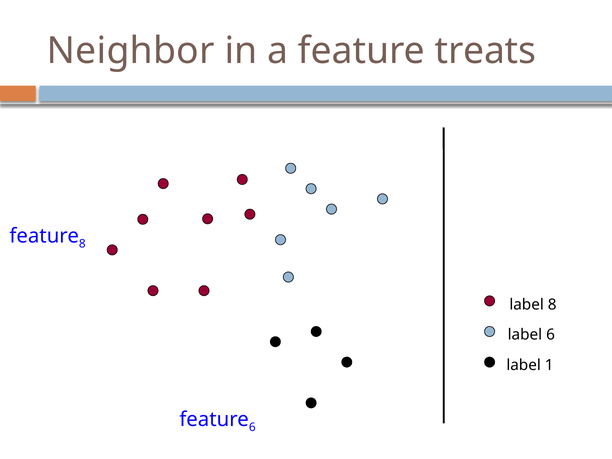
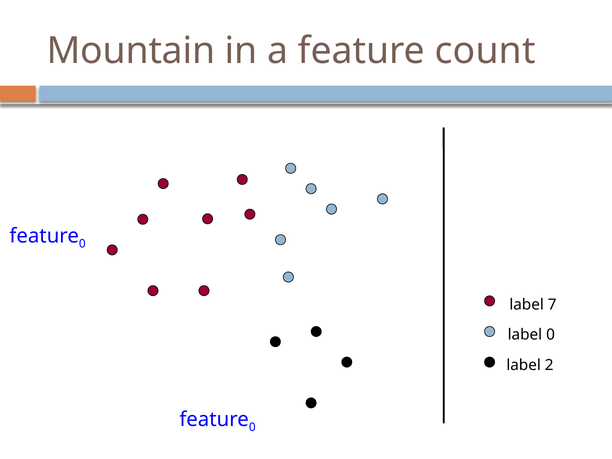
Neighbor: Neighbor -> Mountain
treats: treats -> count
8 at (82, 244): 8 -> 0
label 8: 8 -> 7
label 6: 6 -> 0
1: 1 -> 2
6 at (252, 428): 6 -> 0
